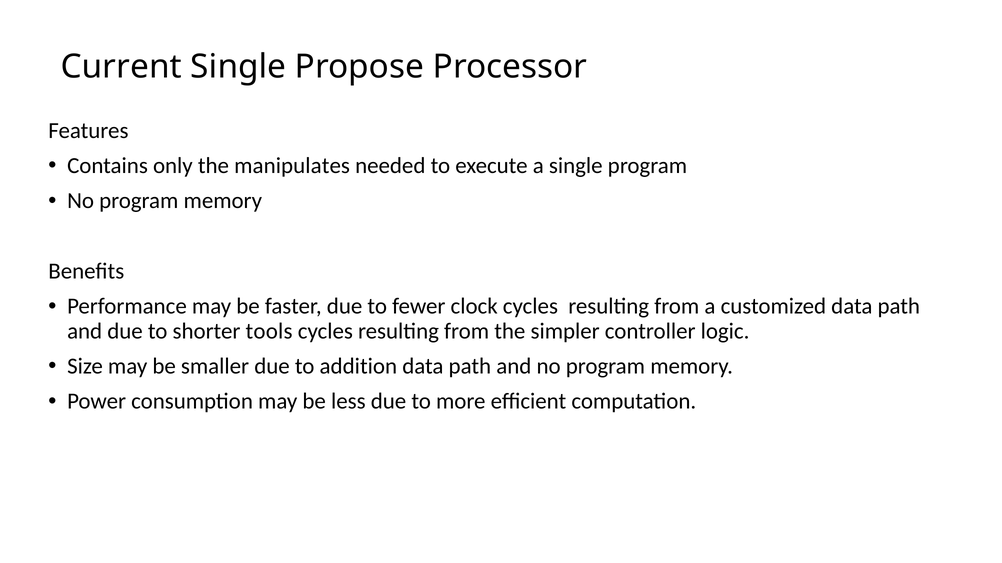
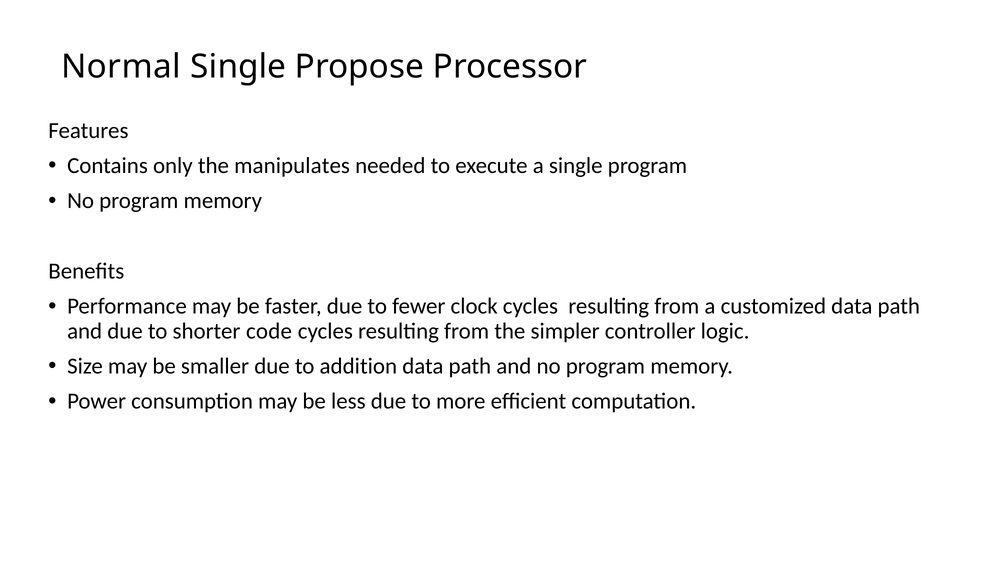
Current: Current -> Normal
tools: tools -> code
